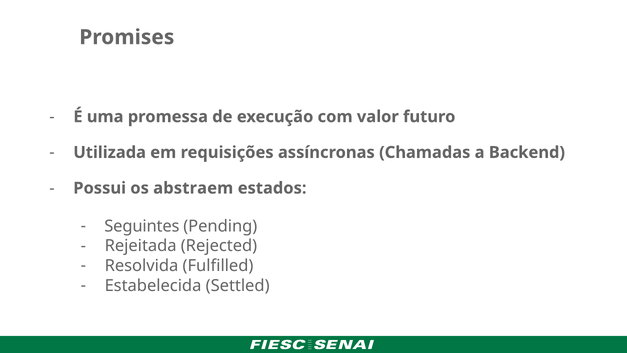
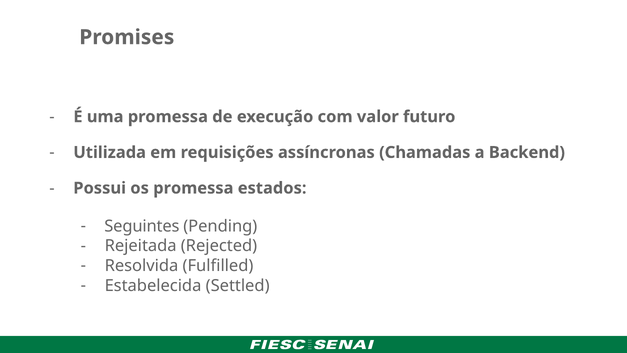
os abstraem: abstraem -> promessa
